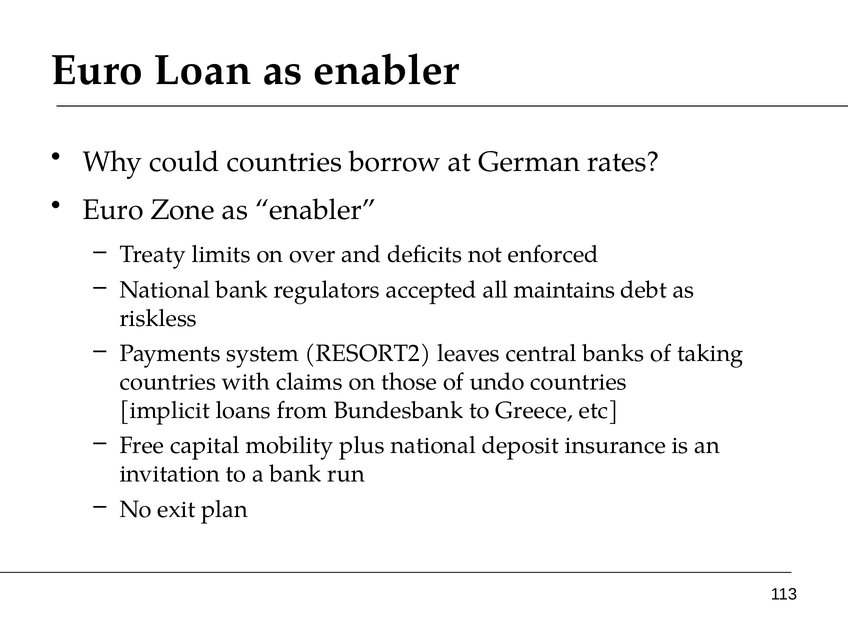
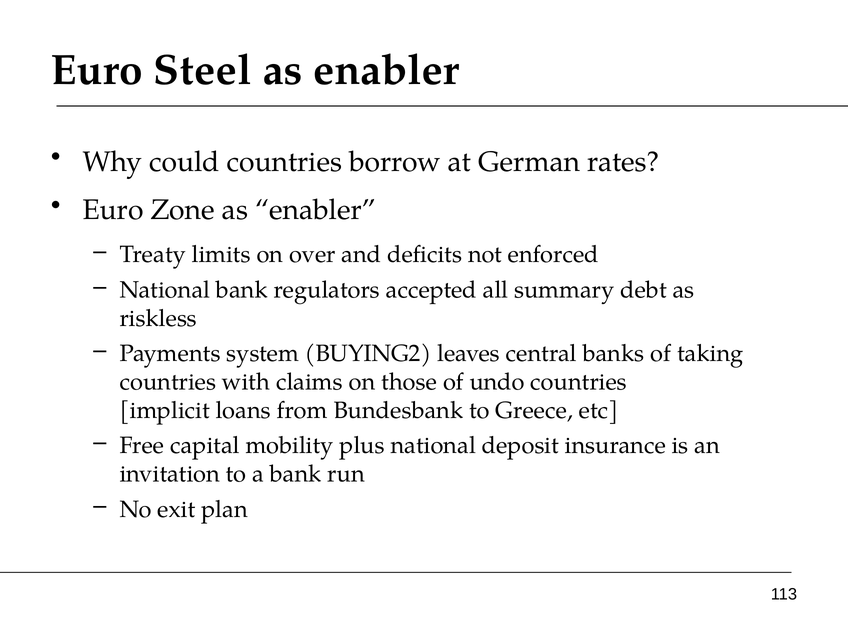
Loan: Loan -> Steel
maintains: maintains -> summary
RESORT2: RESORT2 -> BUYING2
